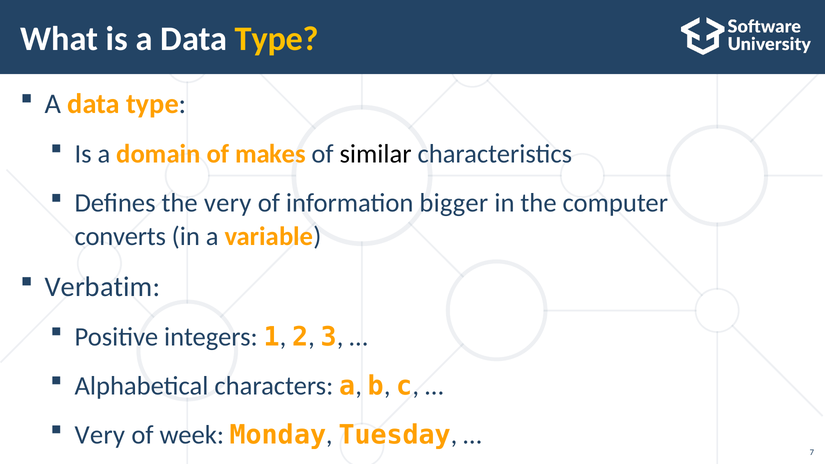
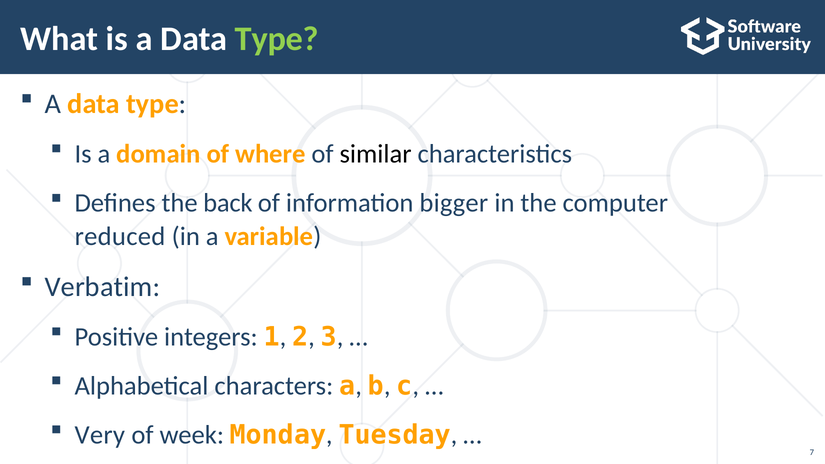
Type at (277, 39) colour: yellow -> light green
makes: makes -> where
the very: very -> back
converts: converts -> reduced
